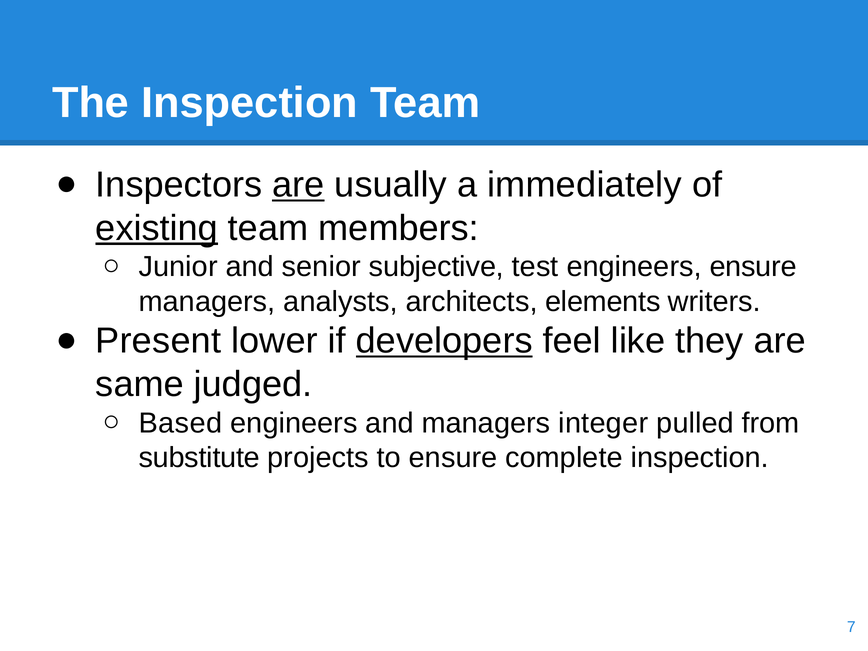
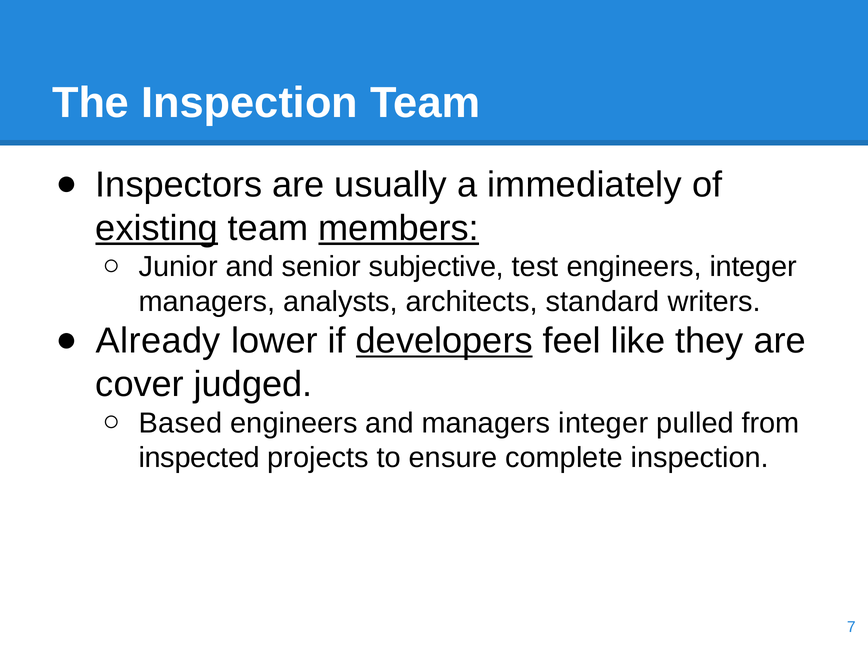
are at (298, 185) underline: present -> none
members underline: none -> present
engineers ensure: ensure -> integer
elements: elements -> standard
Present: Present -> Already
same: same -> cover
substitute: substitute -> inspected
